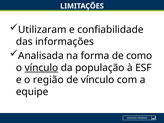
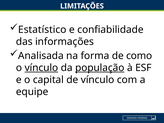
Utilizaram: Utilizaram -> Estatístico
população underline: none -> present
região: região -> capital
